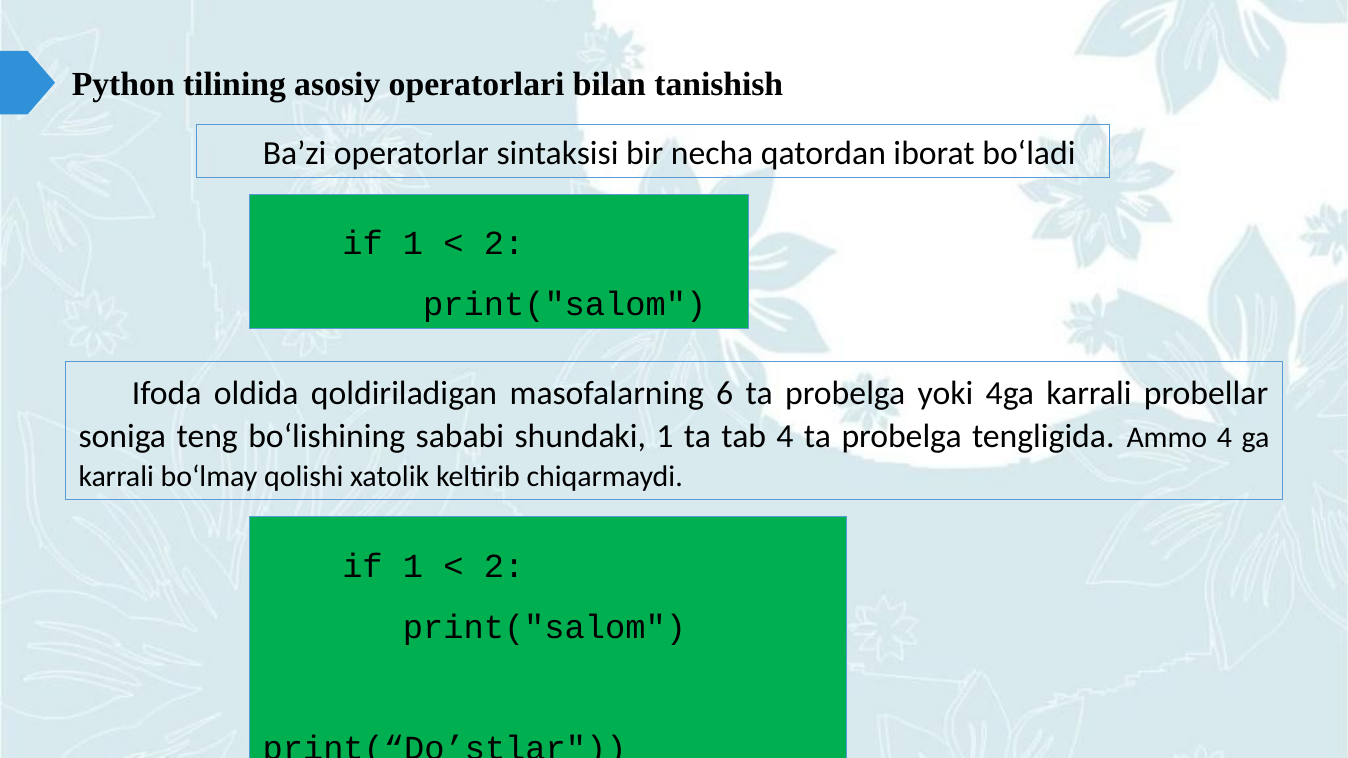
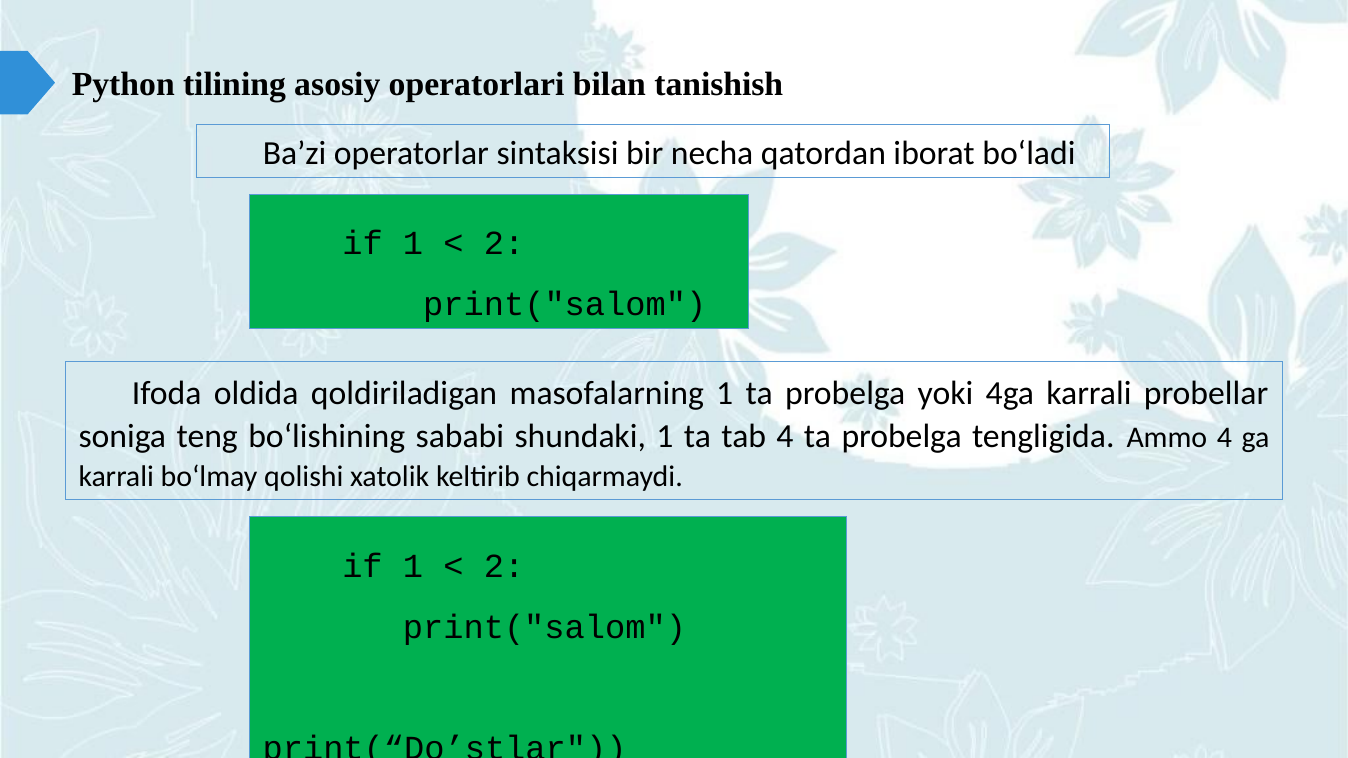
masofalarning 6: 6 -> 1
